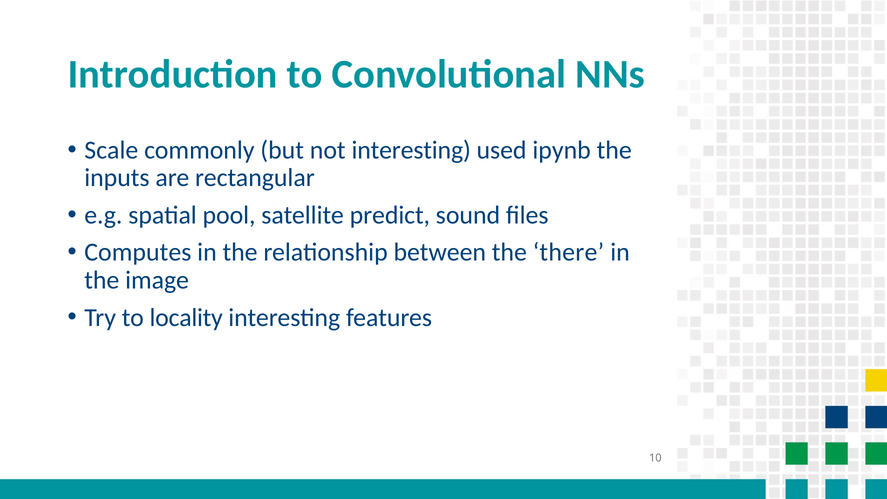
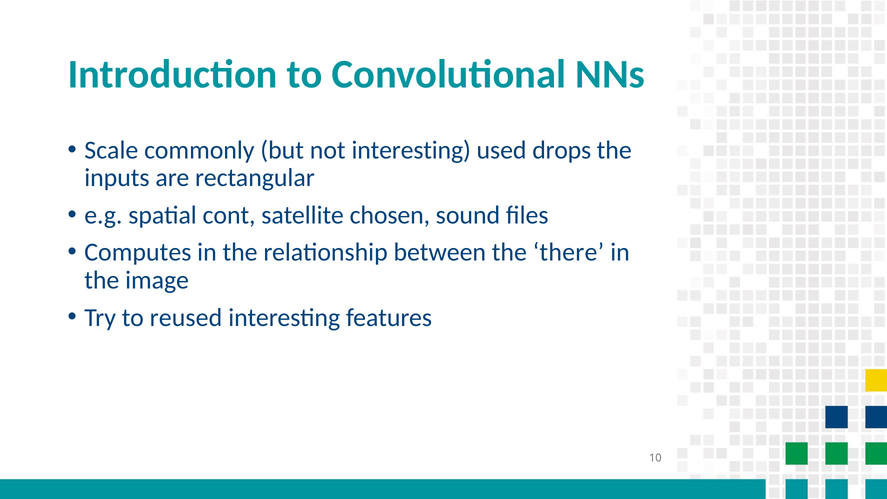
ipynb: ipynb -> drops
pool: pool -> cont
predict: predict -> chosen
locality: locality -> reused
